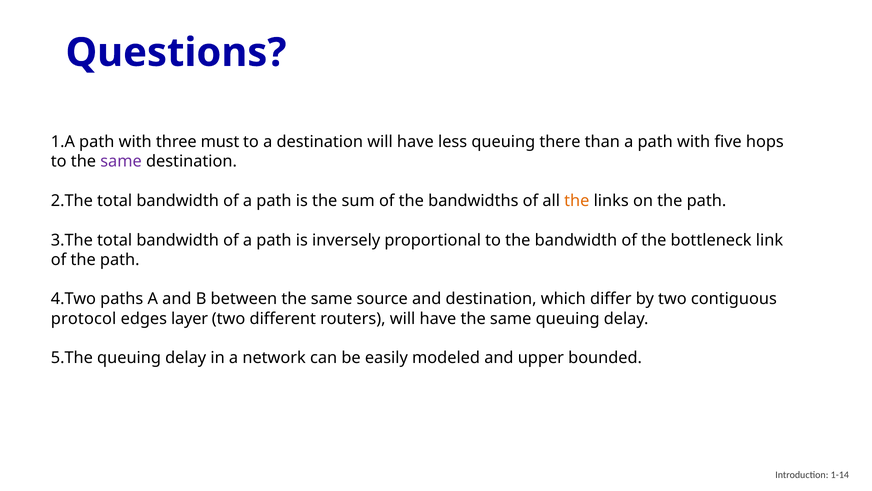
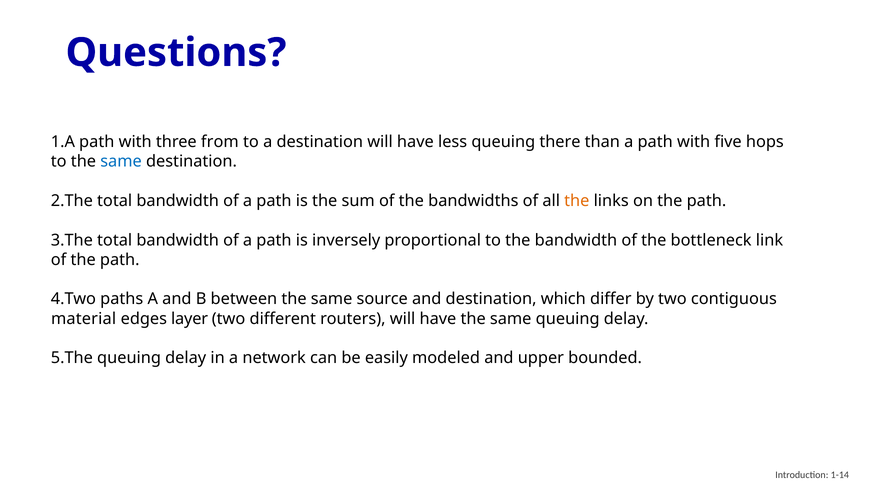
must: must -> from
same at (121, 161) colour: purple -> blue
protocol: protocol -> material
